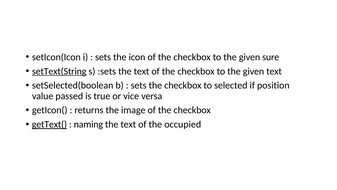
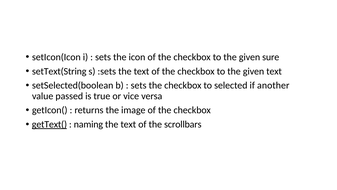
setText(String underline: present -> none
position: position -> another
occupied: occupied -> scrollbars
